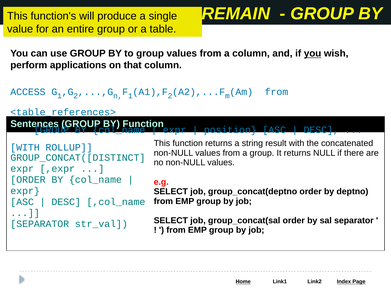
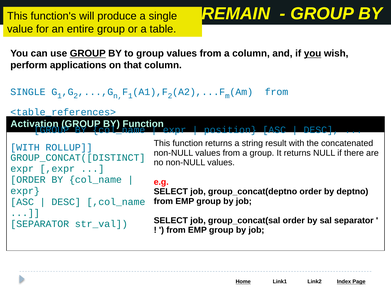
GROUP at (88, 54) underline: none -> present
ACCESS at (28, 92): ACCESS -> SINGLE
Sentences: Sentences -> Activation
